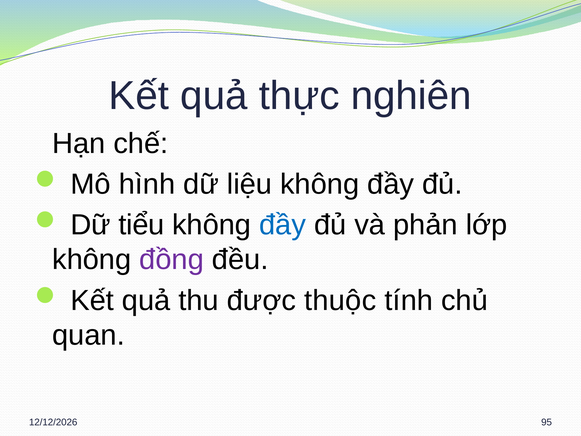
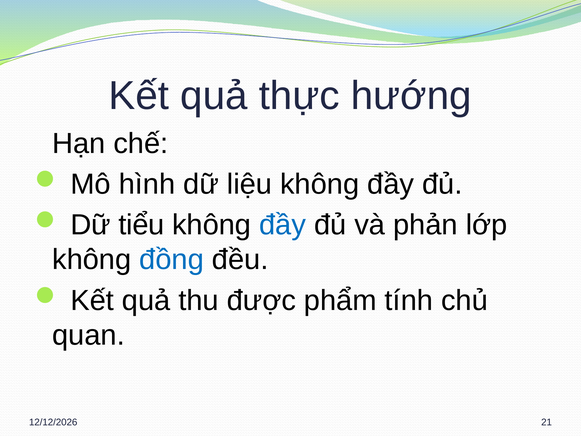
nghiên: nghiên -> hướng
đồng colour: purple -> blue
thuộc: thuộc -> phẩm
95: 95 -> 21
